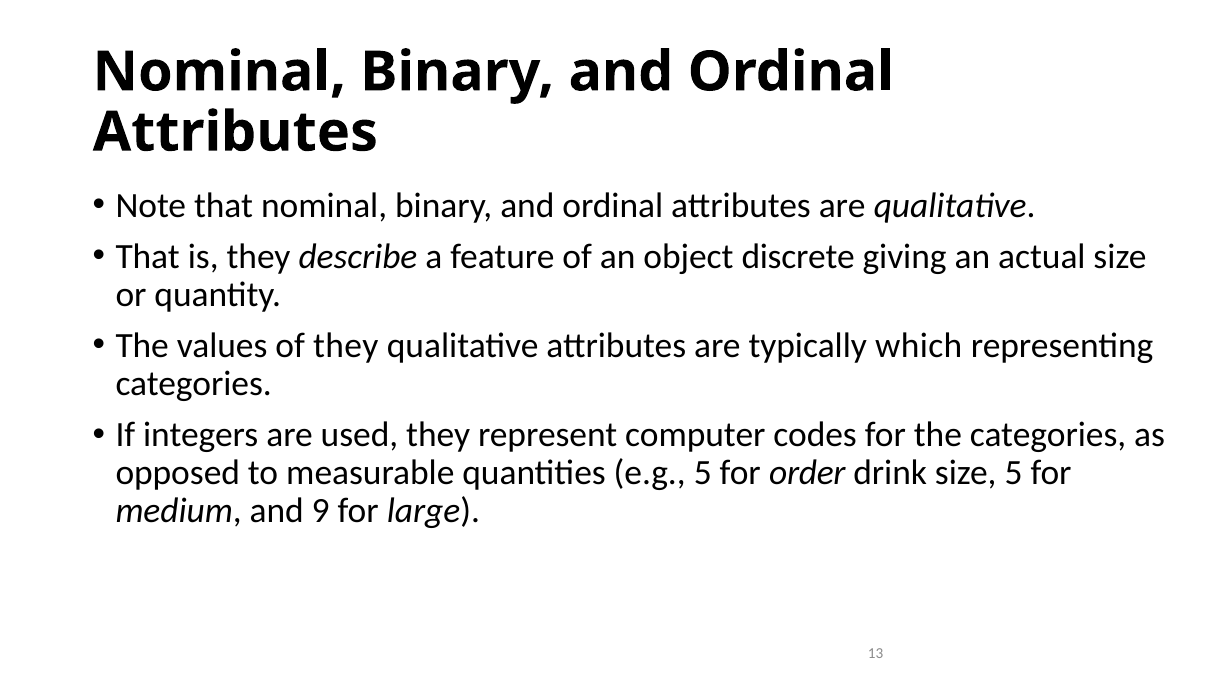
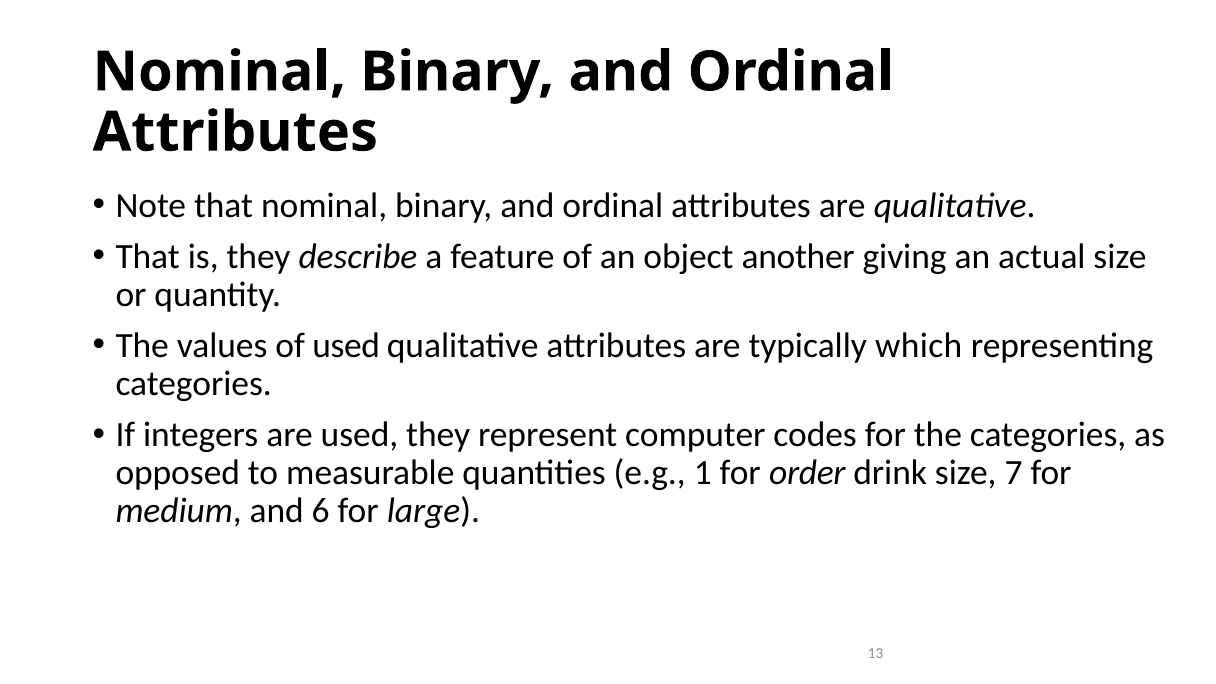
discrete: discrete -> another
of they: they -> used
e.g 5: 5 -> 1
size 5: 5 -> 7
9: 9 -> 6
